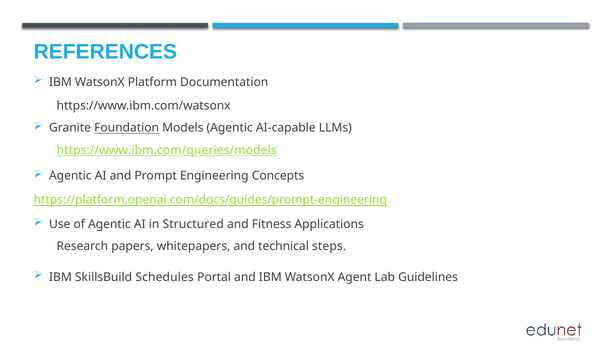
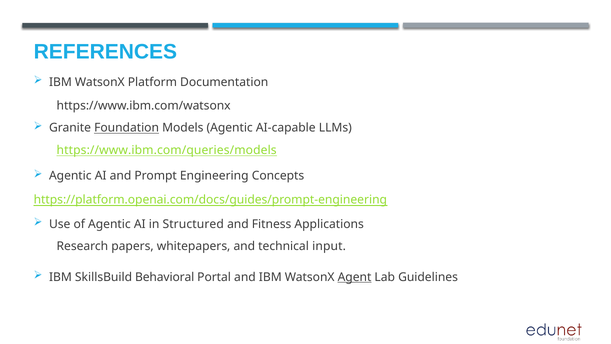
steps: steps -> input
Schedules: Schedules -> Behavioral
Agent underline: none -> present
